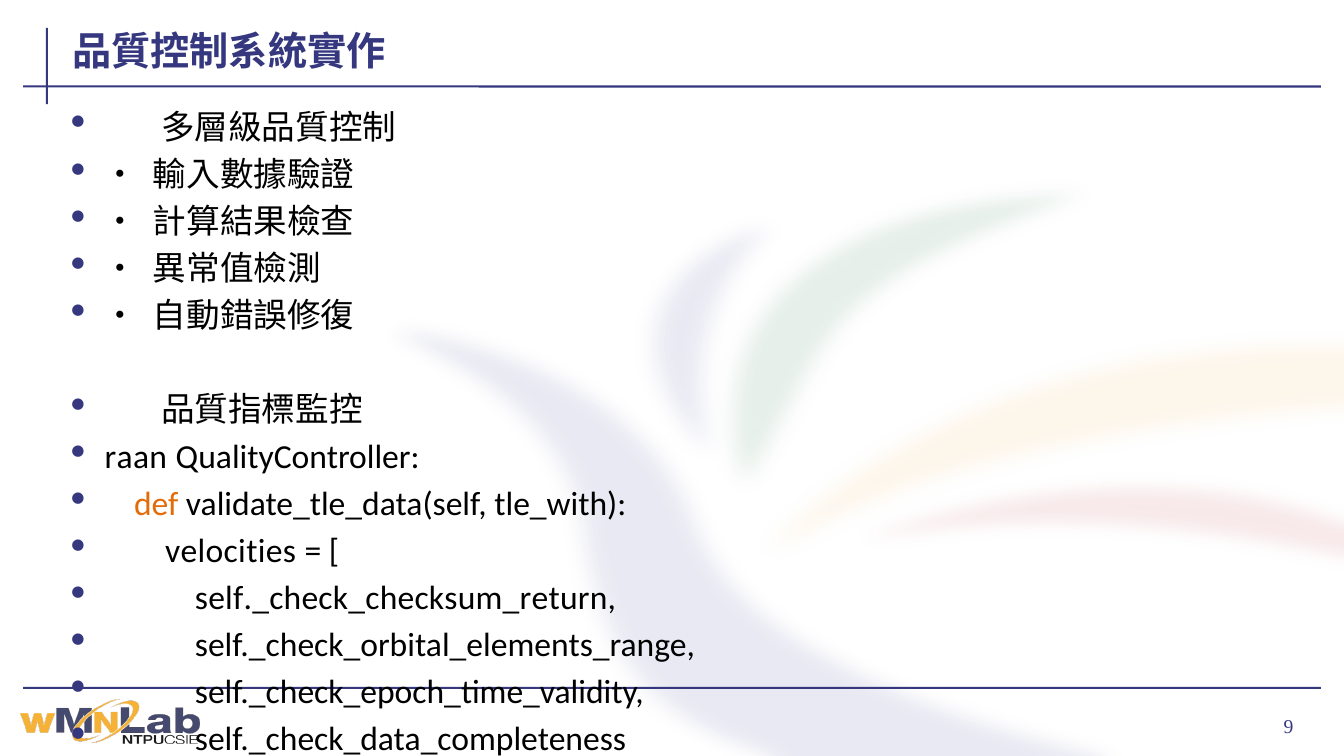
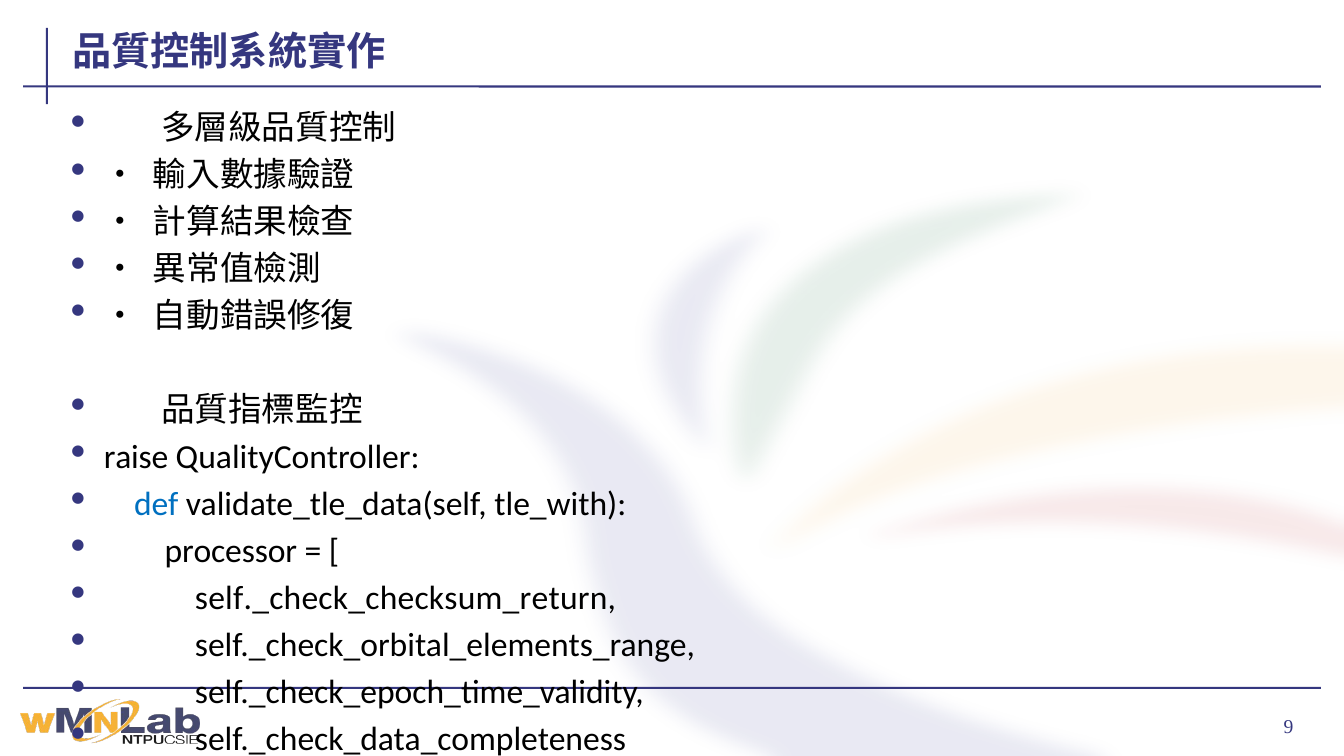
raan at (136, 458): raan -> raise
def at (156, 505) colour: orange -> blue
velocities: velocities -> processor
